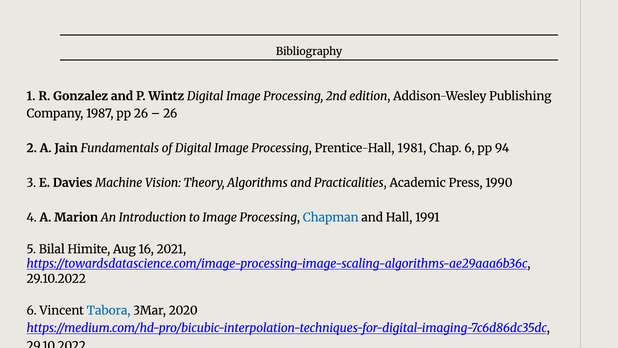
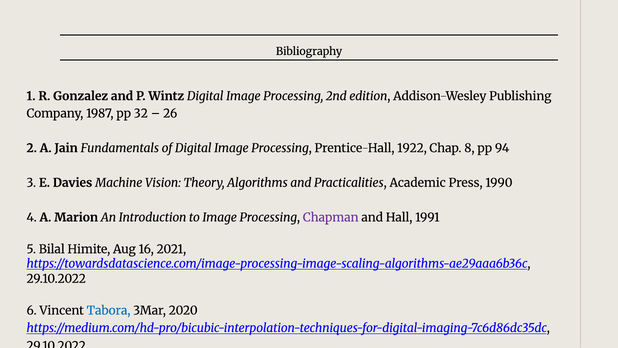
pp 26: 26 -> 32
1981: 1981 -> 1922
Chap 6: 6 -> 8
Chapman colour: blue -> purple
